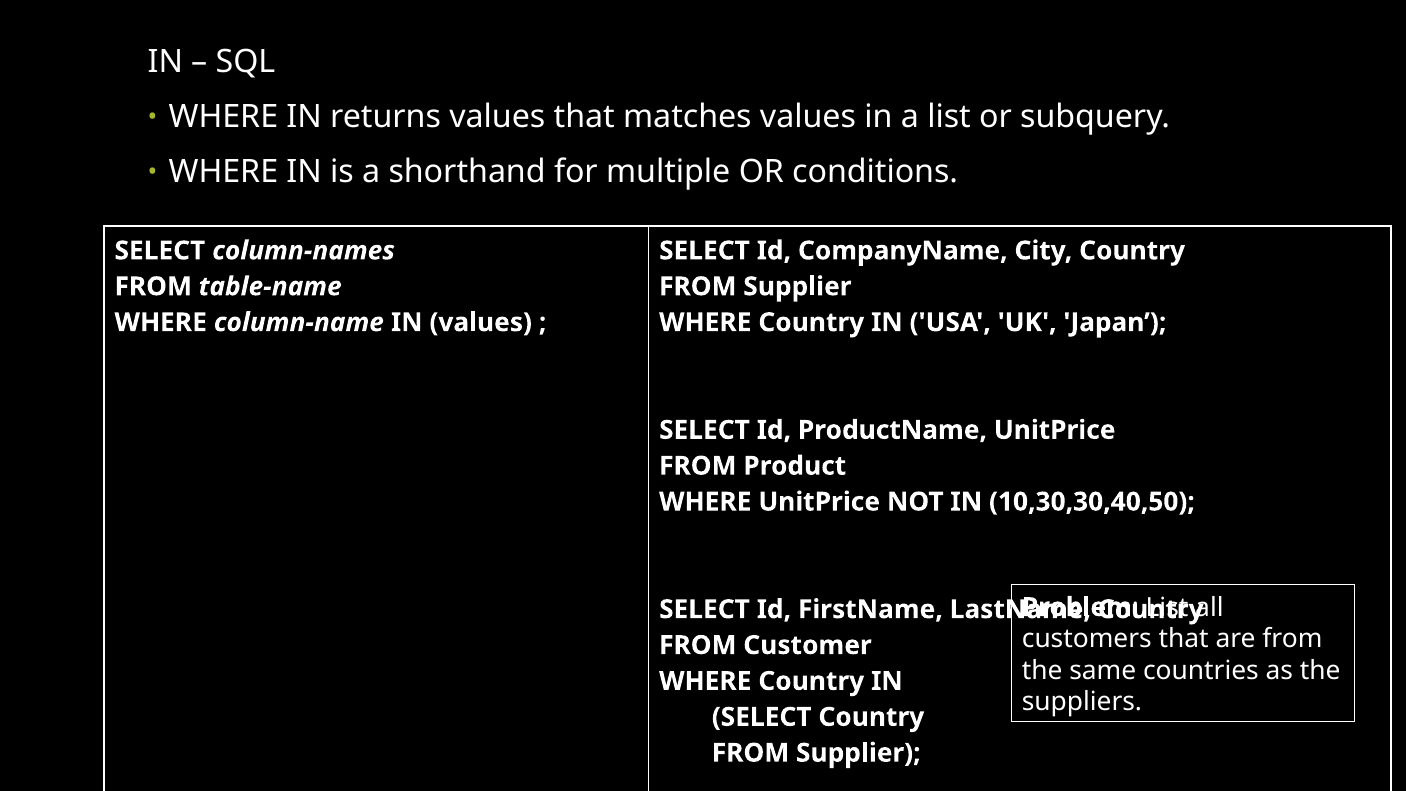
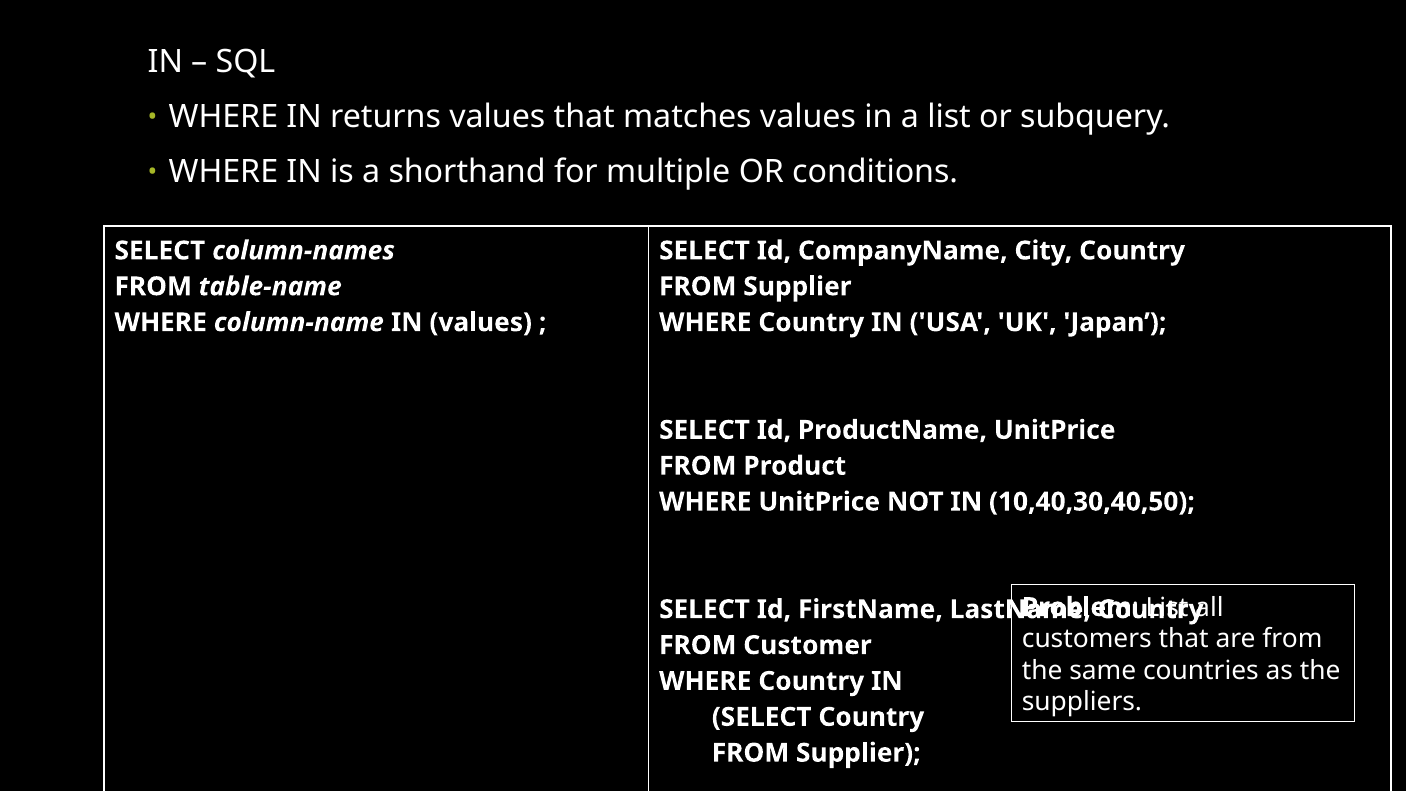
10,30,30,40,50: 10,30,30,40,50 -> 10,40,30,40,50
